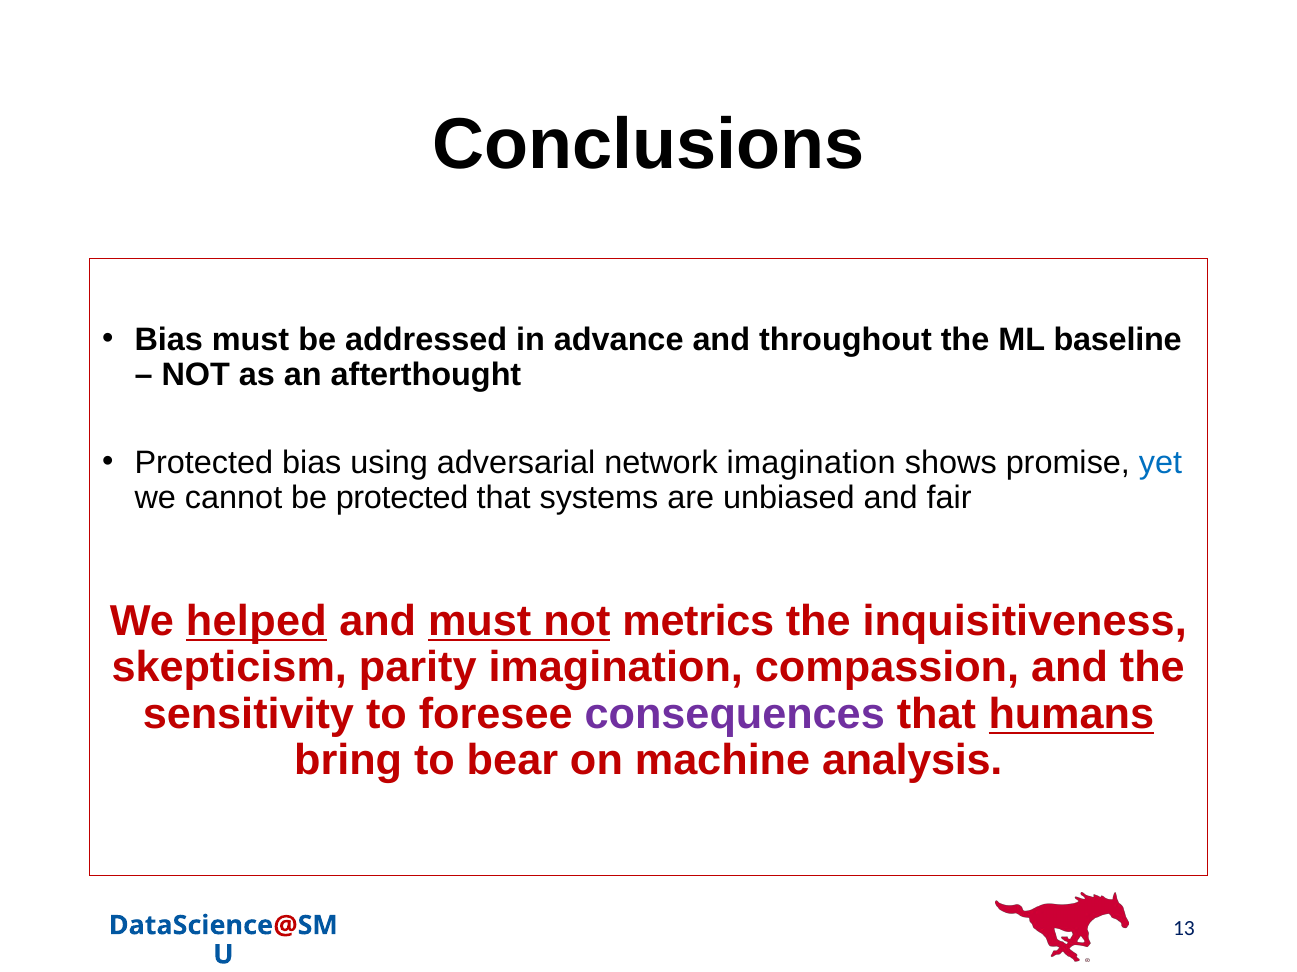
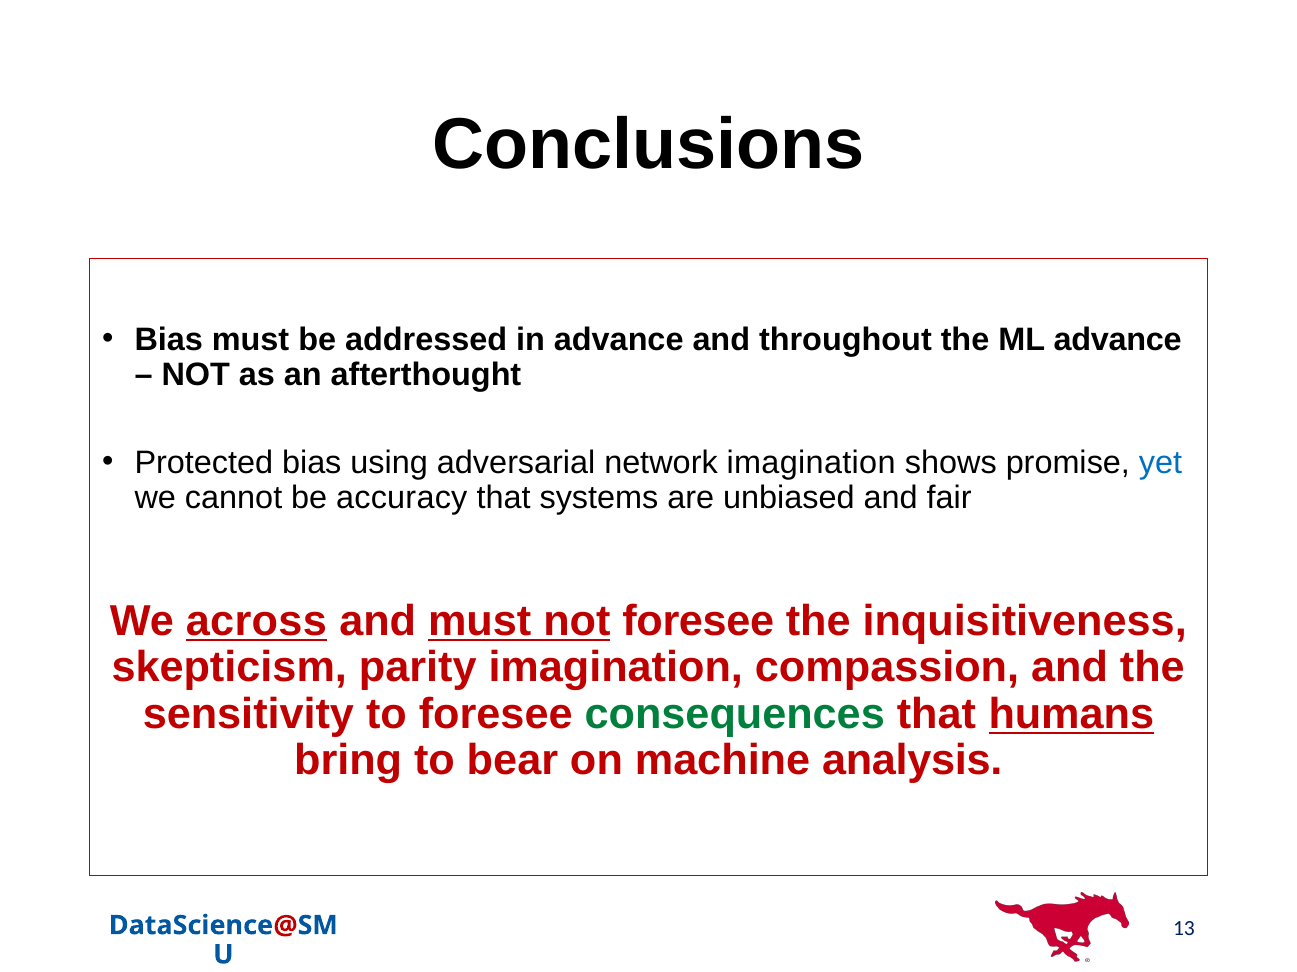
ML baseline: baseline -> advance
be protected: protected -> accuracy
helped: helped -> across
not metrics: metrics -> foresee
consequences colour: purple -> green
